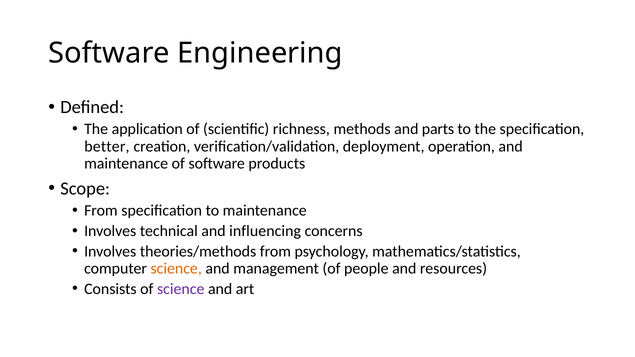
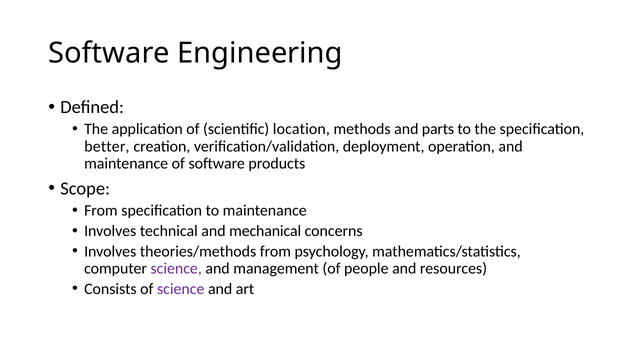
richness: richness -> location
influencing: influencing -> mechanical
science at (176, 269) colour: orange -> purple
